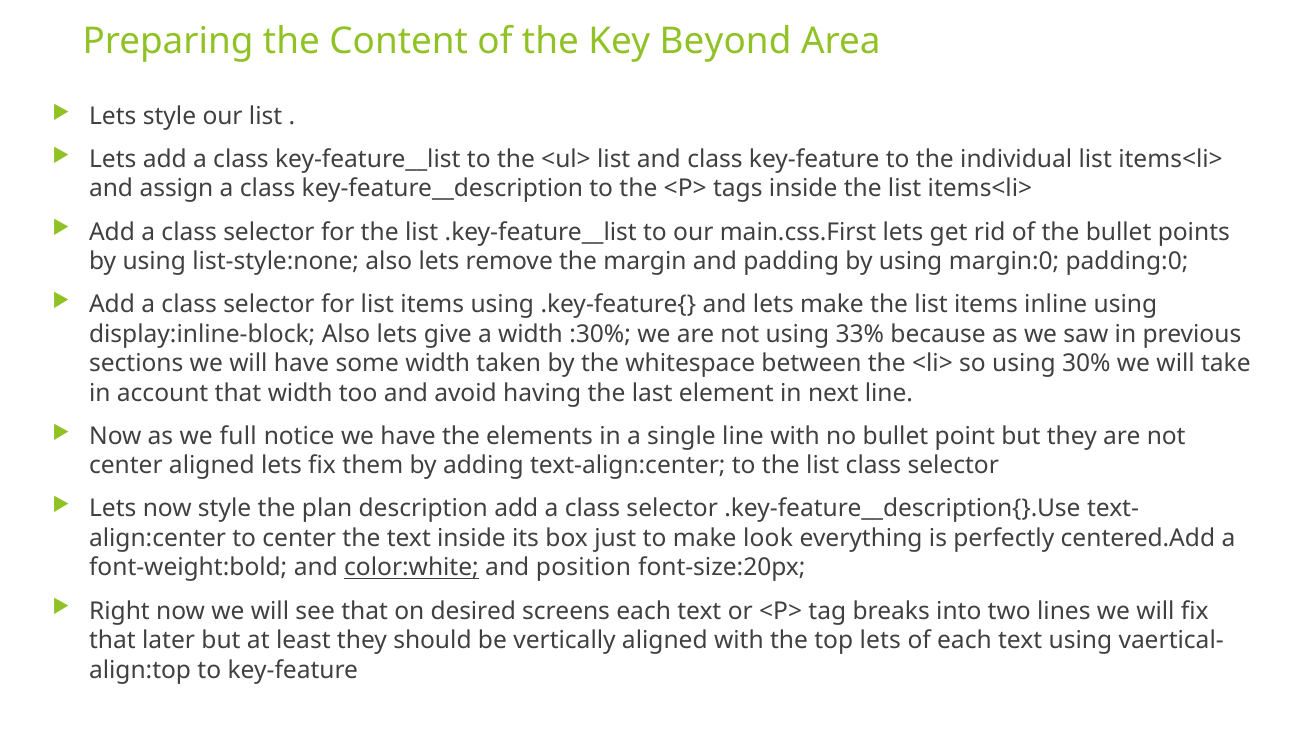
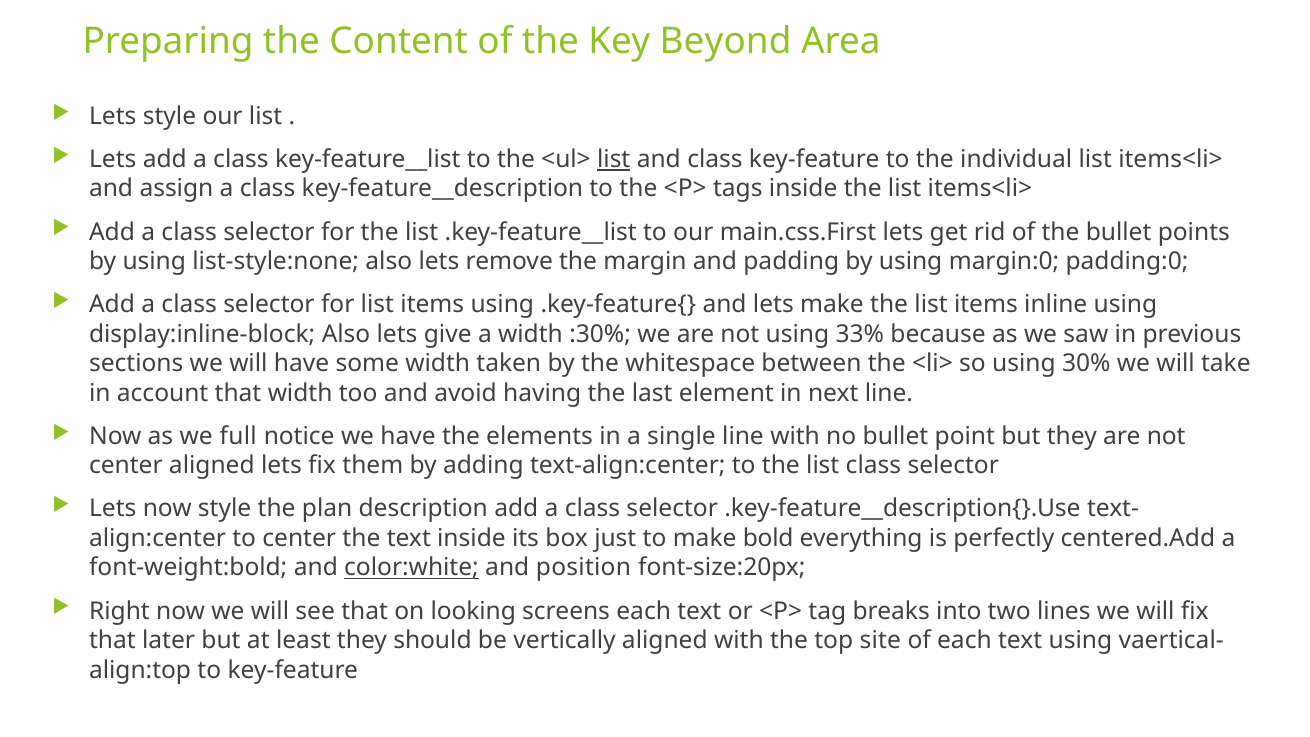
list at (614, 159) underline: none -> present
look: look -> bold
desired: desired -> looking
top lets: lets -> site
